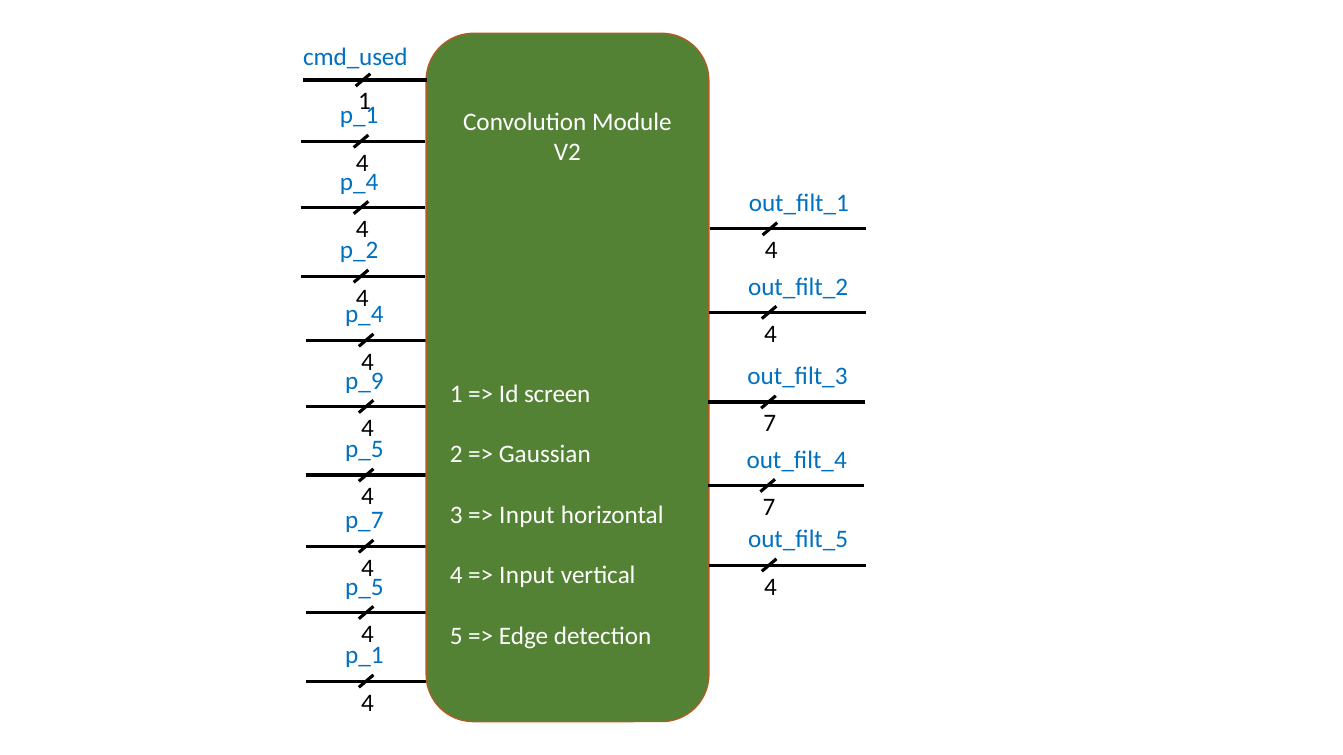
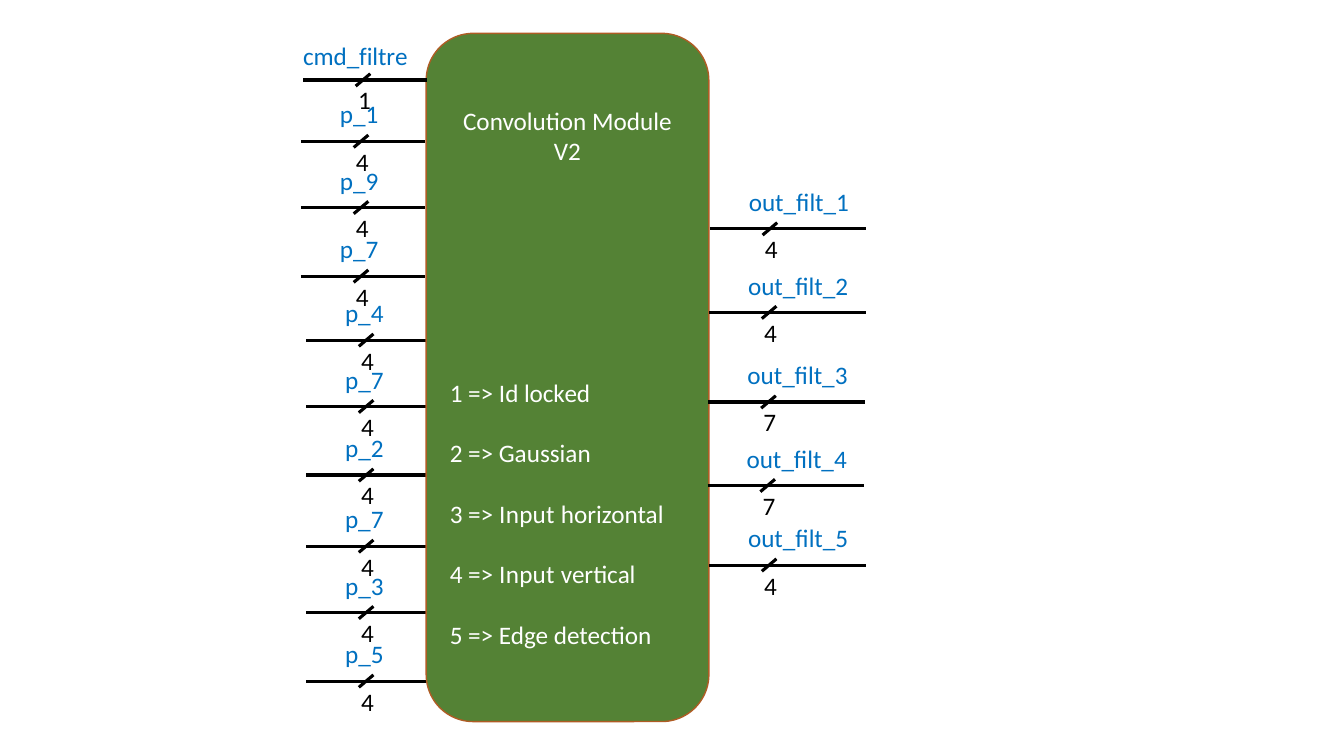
cmd_used: cmd_used -> cmd_filtre
p_4 at (359, 182): p_4 -> p_9
p_2 at (359, 251): p_2 -> p_7
p_9 at (364, 381): p_9 -> p_7
screen: screen -> locked
p_5 at (364, 450): p_5 -> p_2
p_5 at (364, 587): p_5 -> p_3
p_1 at (364, 656): p_1 -> p_5
